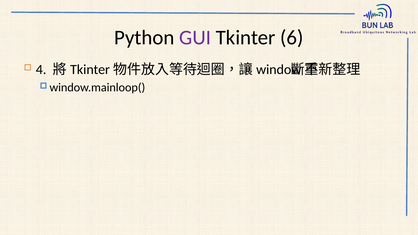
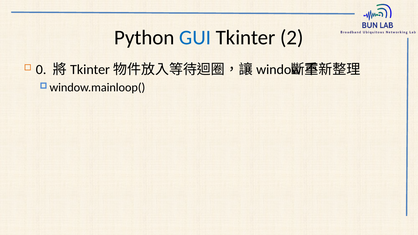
GUI colour: purple -> blue
6: 6 -> 2
4: 4 -> 0
